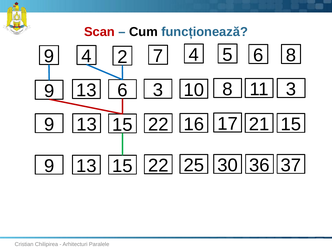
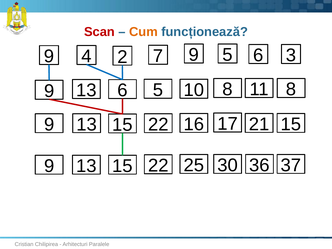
Cum colour: black -> orange
7 4: 4 -> 9
6 8: 8 -> 3
3 at (158, 90): 3 -> 5
8 3: 3 -> 8
